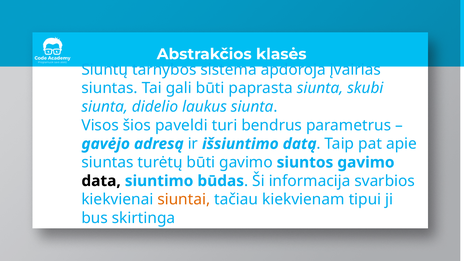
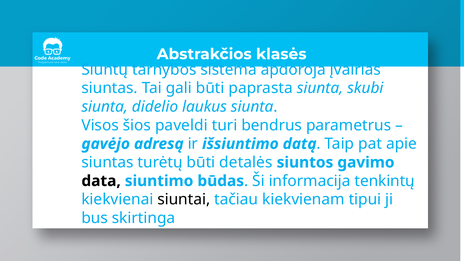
būti gavimo: gavimo -> detalės
svarbios: svarbios -> tenkintų
siuntai colour: orange -> black
